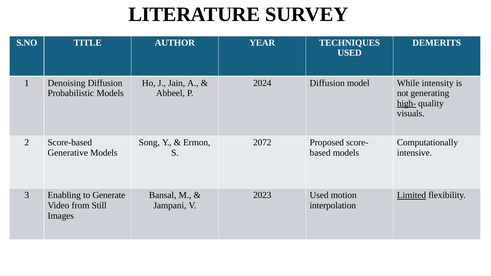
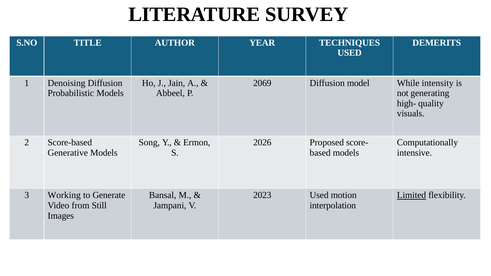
2024: 2024 -> 2069
high- underline: present -> none
2072: 2072 -> 2026
Enabling: Enabling -> Working
